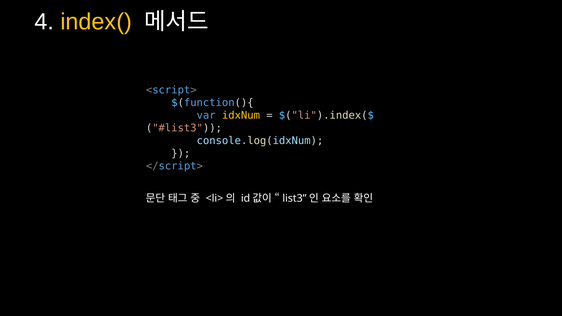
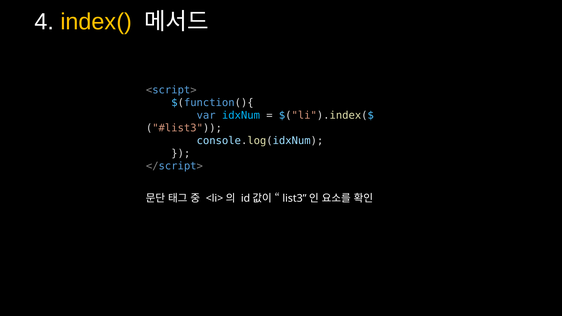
idxNum colour: yellow -> light blue
